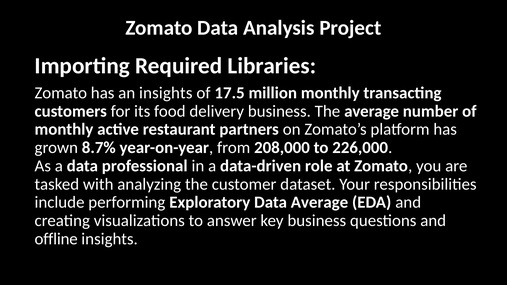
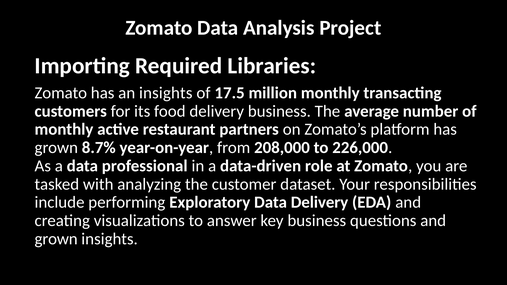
Data Average: Average -> Delivery
offline at (56, 239): offline -> grown
